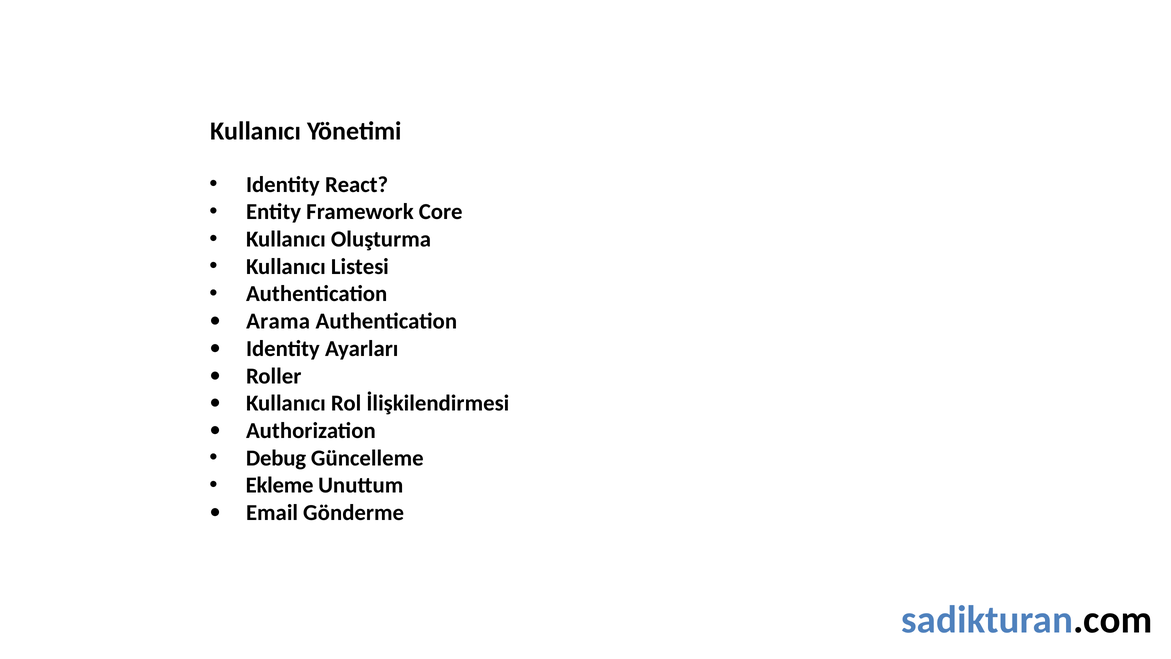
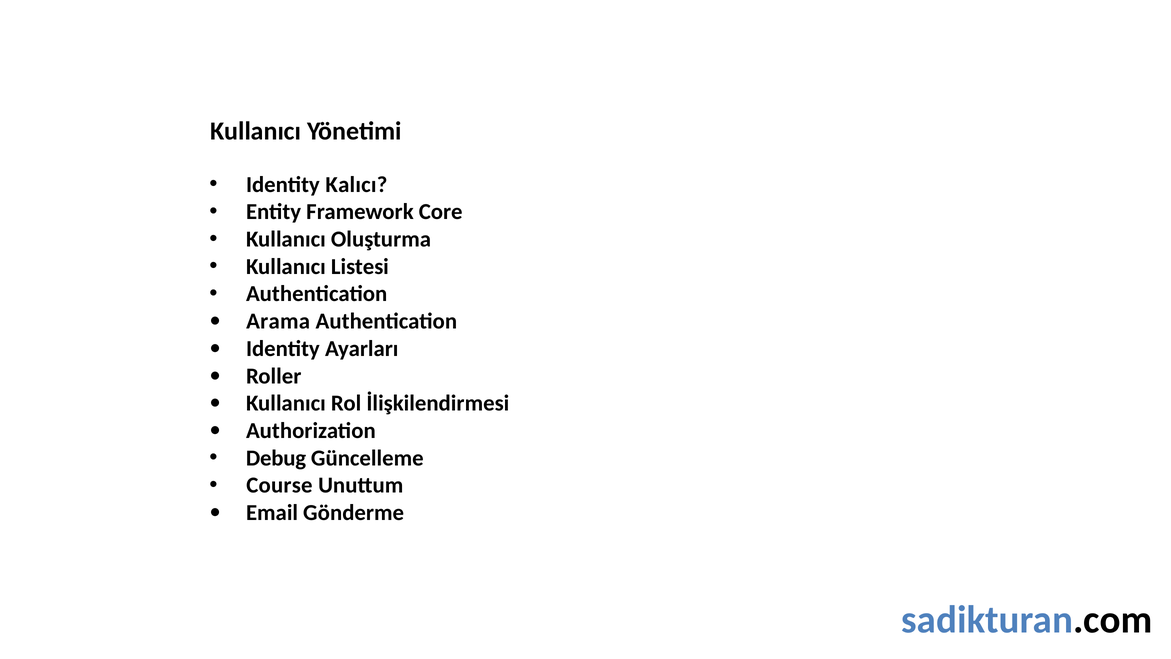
React: React -> Kalıcı
Ekleme: Ekleme -> Course
